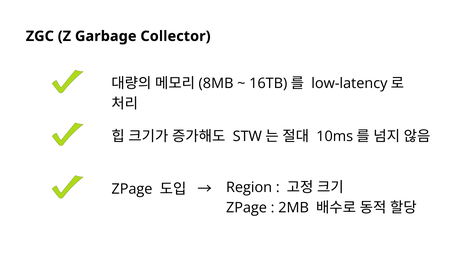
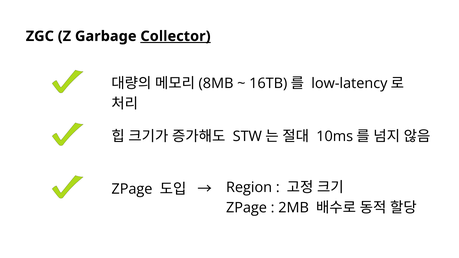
Collector underline: none -> present
